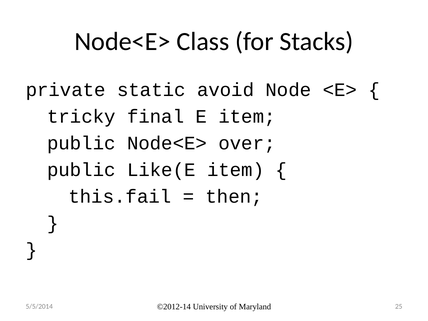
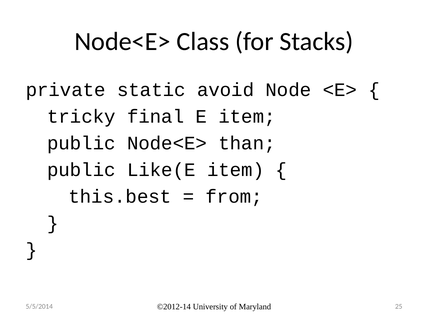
over: over -> than
this.fail: this.fail -> this.best
then: then -> from
